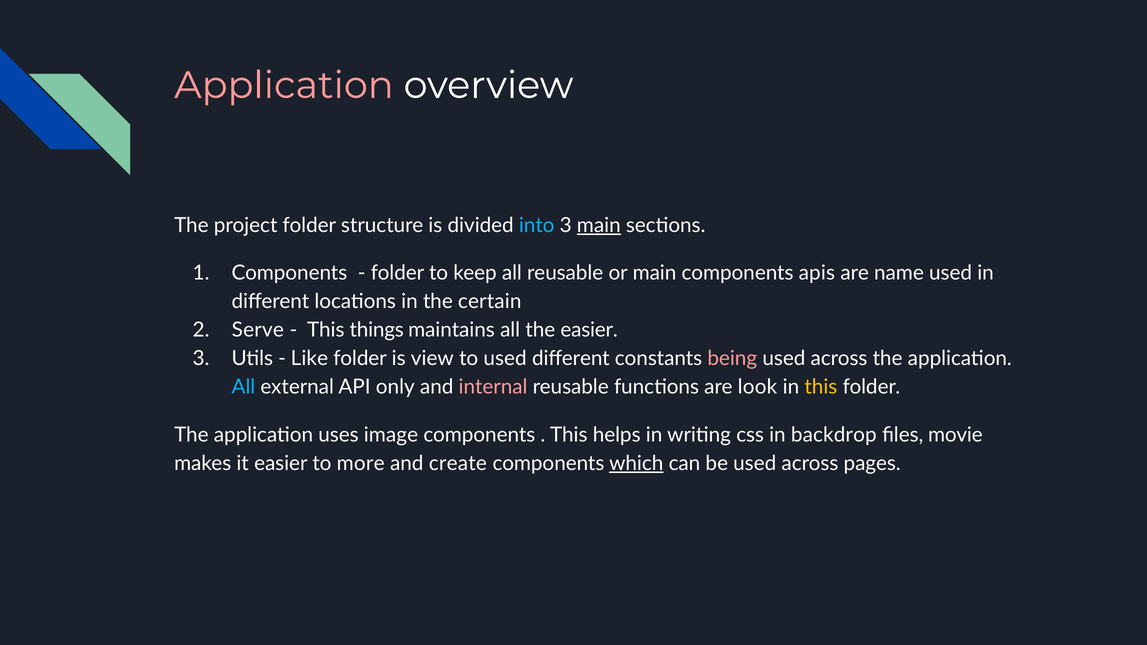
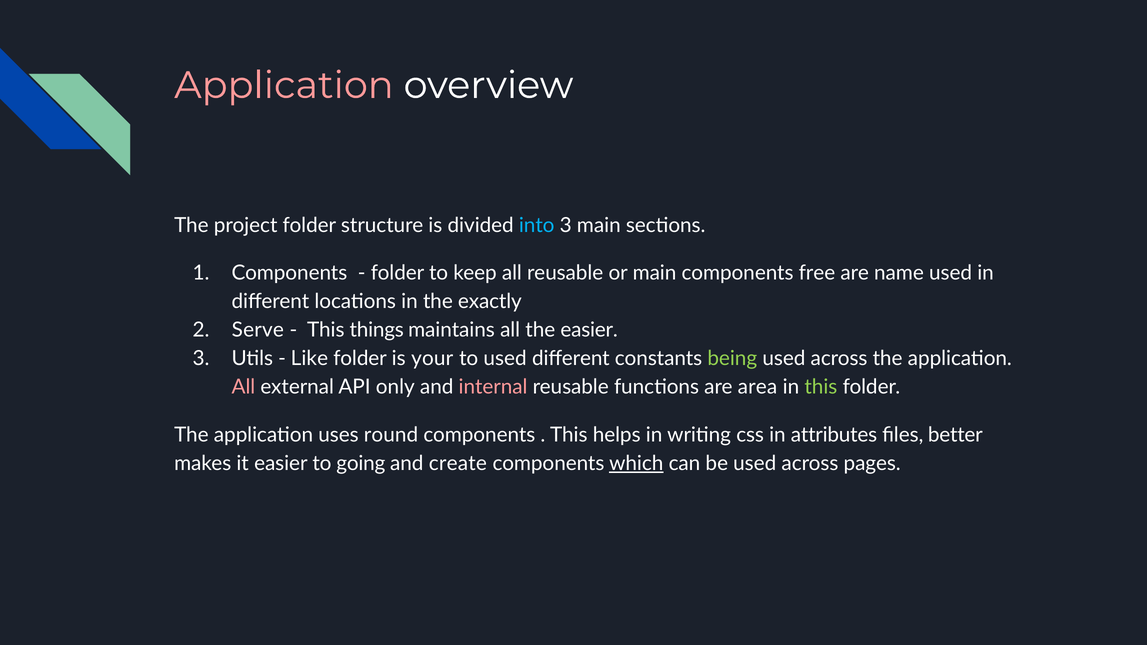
main at (599, 225) underline: present -> none
apis: apis -> free
certain: certain -> exactly
view: view -> your
being colour: pink -> light green
All at (243, 387) colour: light blue -> pink
look: look -> area
this at (821, 387) colour: yellow -> light green
image: image -> round
backdrop: backdrop -> attributes
movie: movie -> better
more: more -> going
